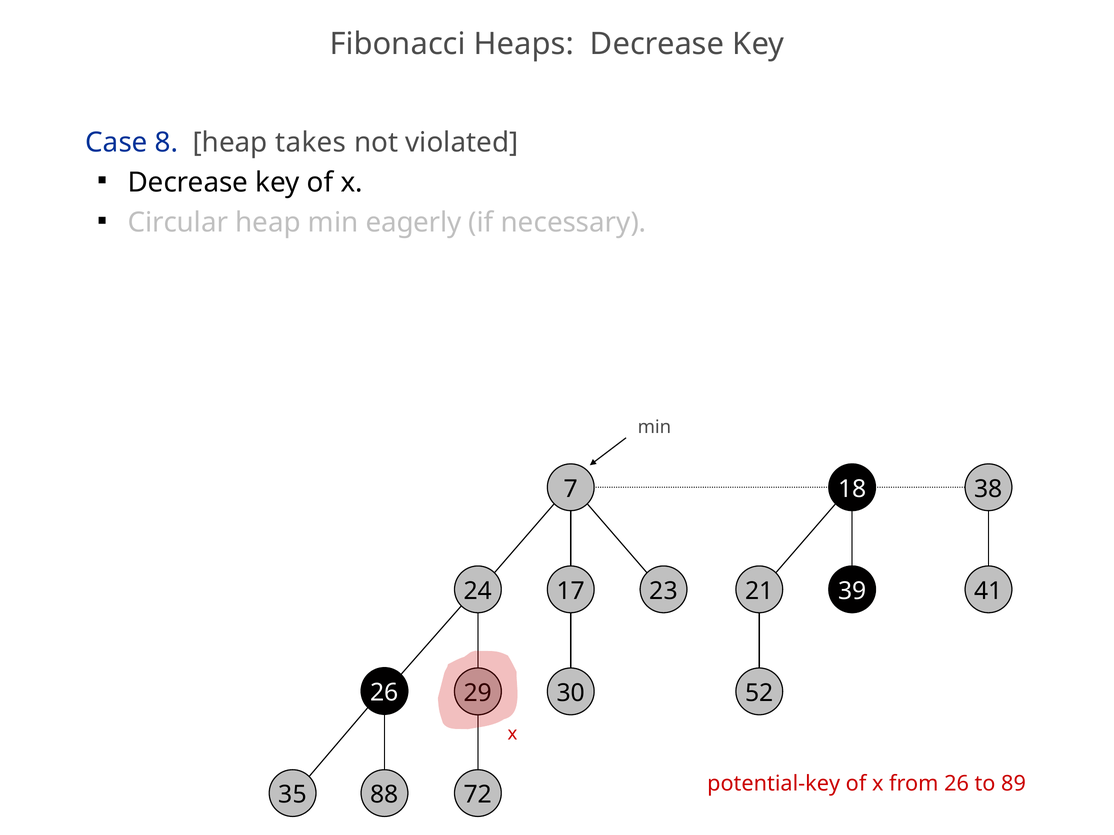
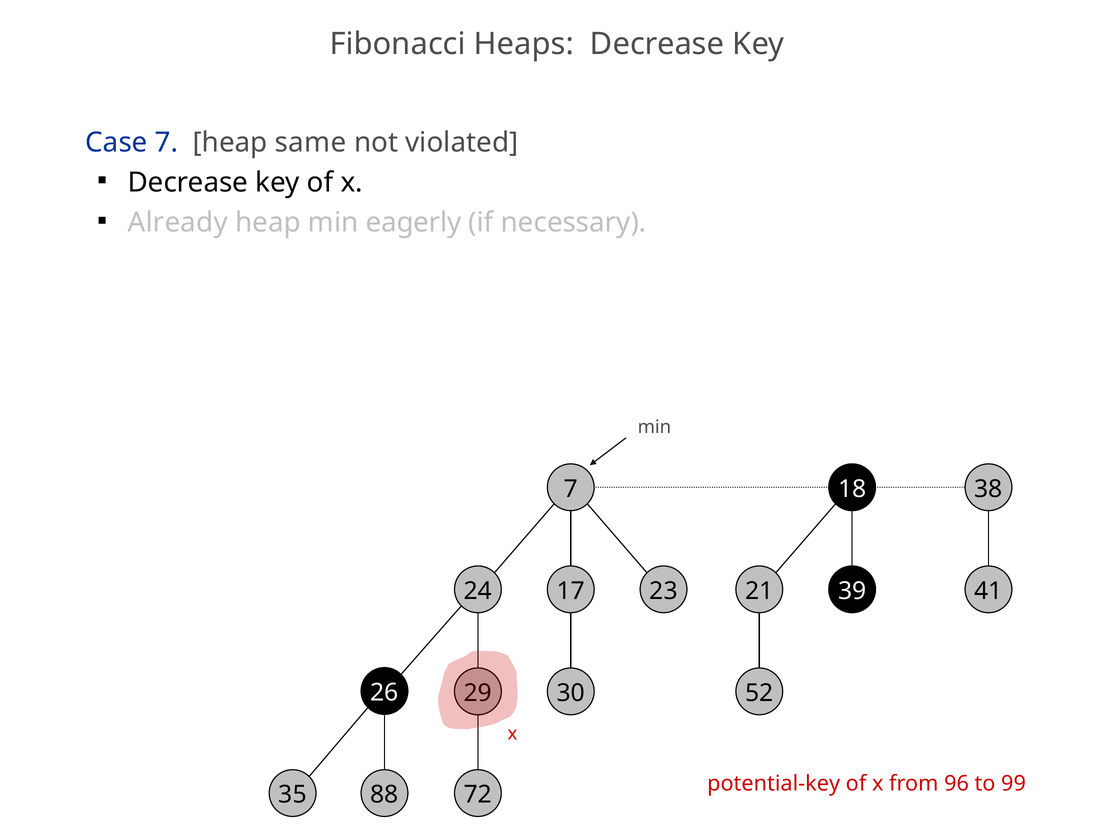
Case 8: 8 -> 7
takes: takes -> same
Circular: Circular -> Already
from 26: 26 -> 96
89: 89 -> 99
